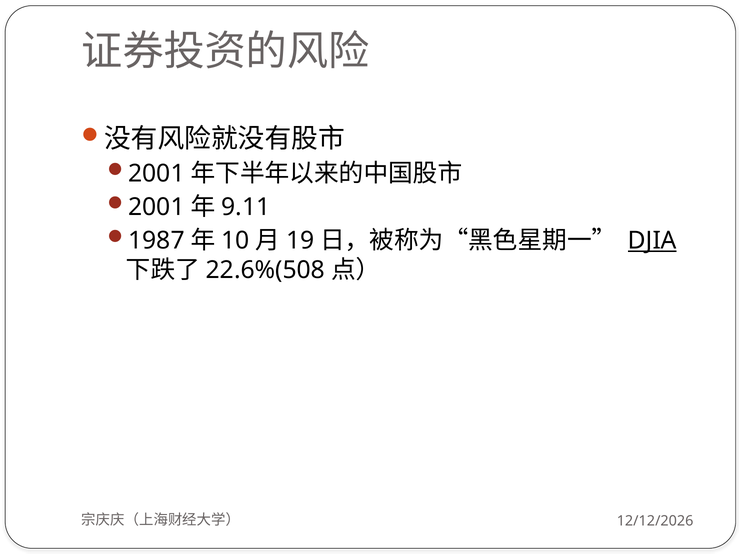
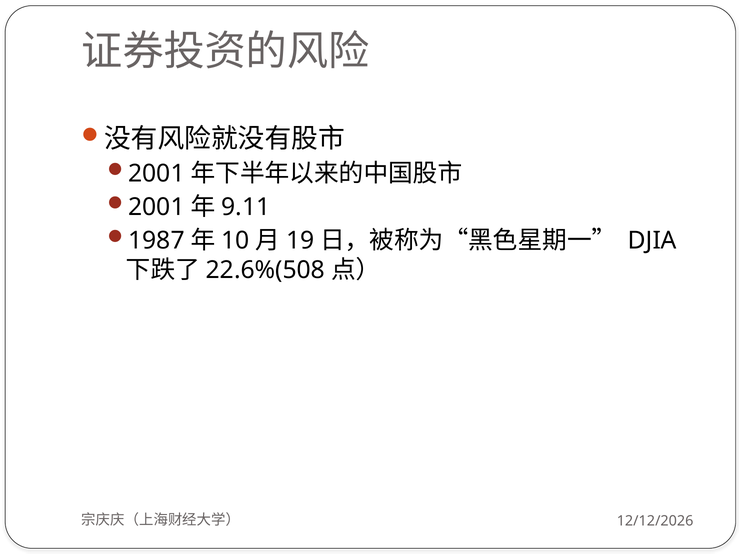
DJIA underline: present -> none
